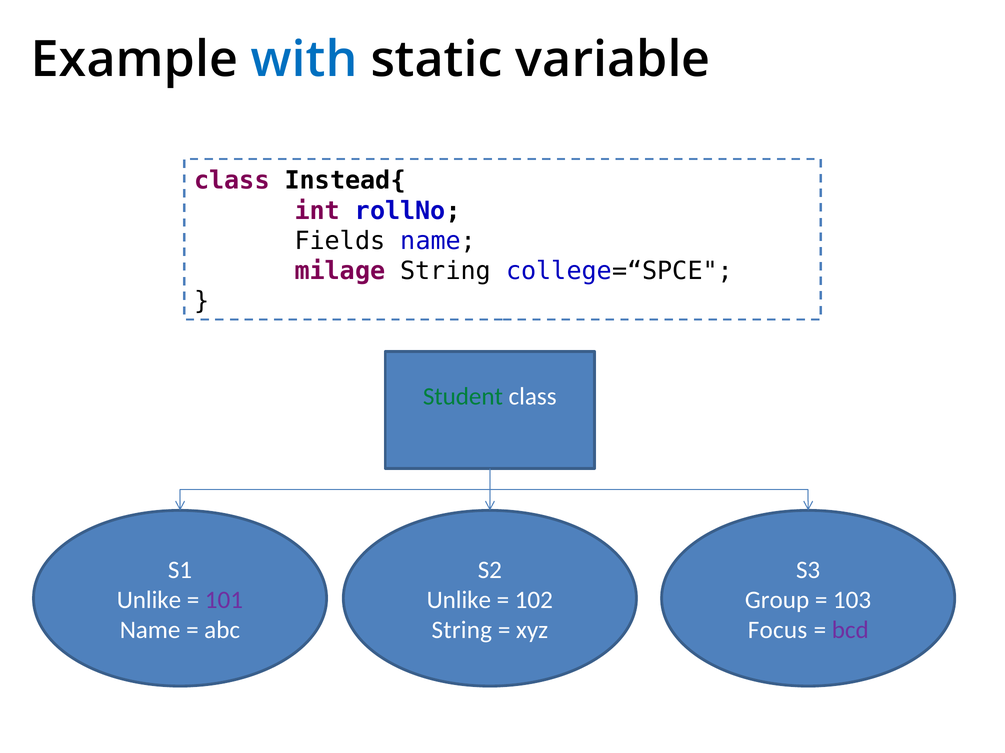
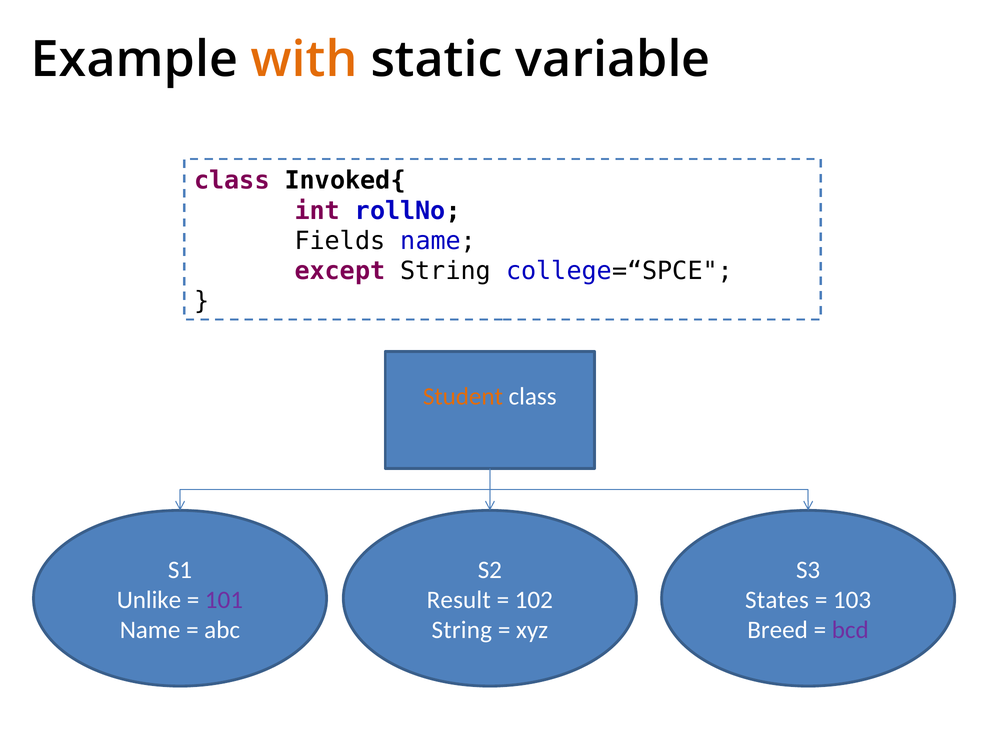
with colour: blue -> orange
Instead{: Instead{ -> Invoked{
milage: milage -> except
Student colour: green -> orange
Unlike at (459, 601): Unlike -> Result
Group: Group -> States
Focus: Focus -> Breed
